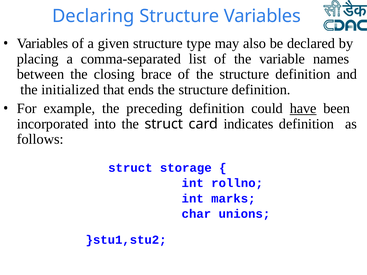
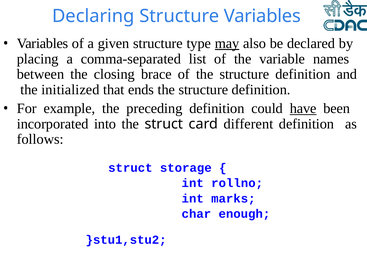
may underline: none -> present
indicates: indicates -> different
unions: unions -> enough
